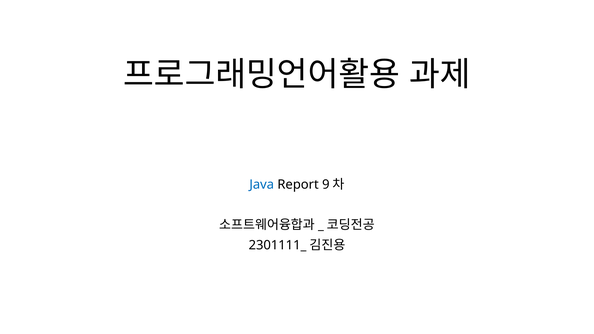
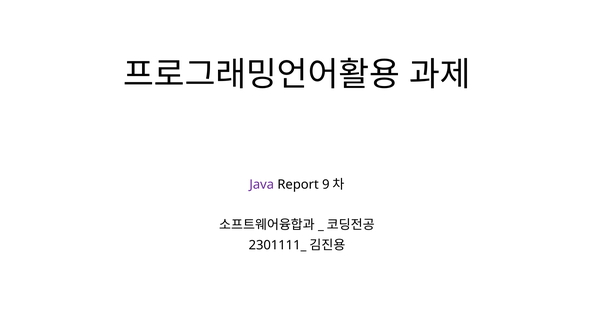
Java colour: blue -> purple
